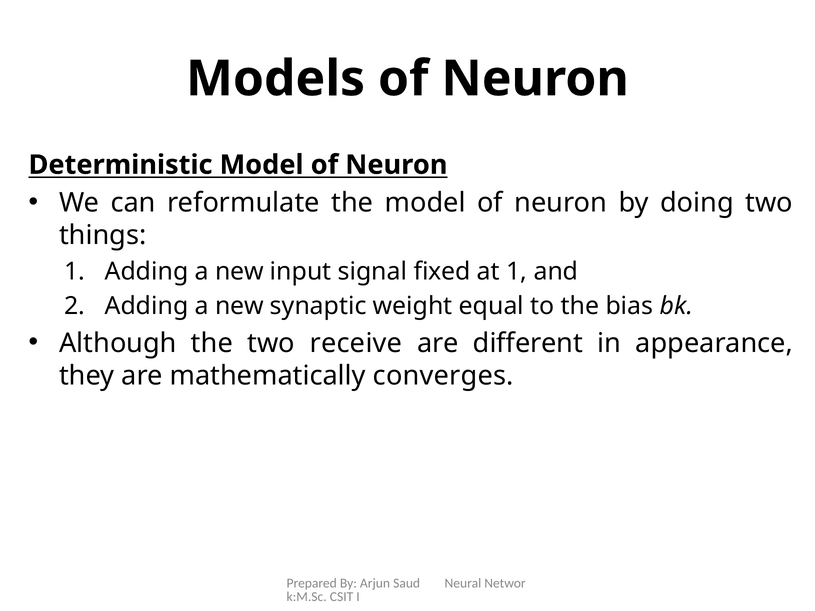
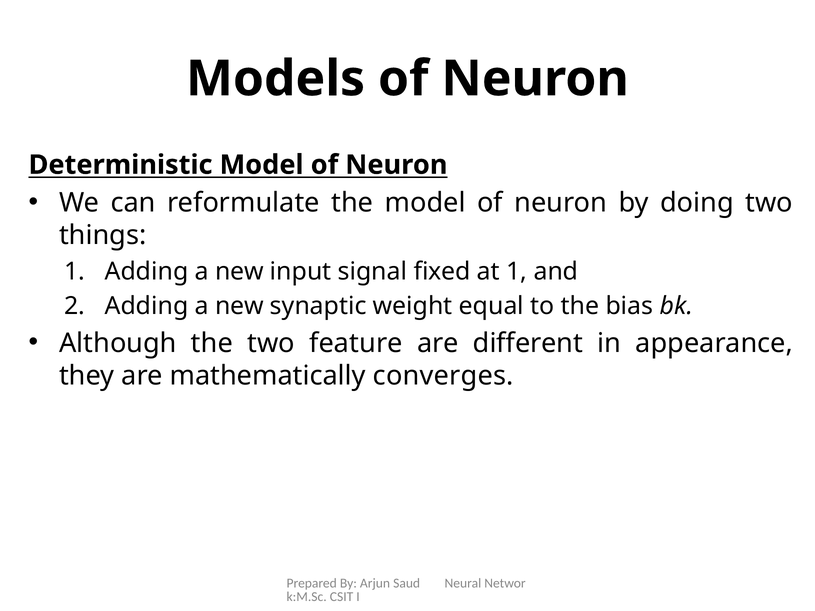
receive: receive -> feature
